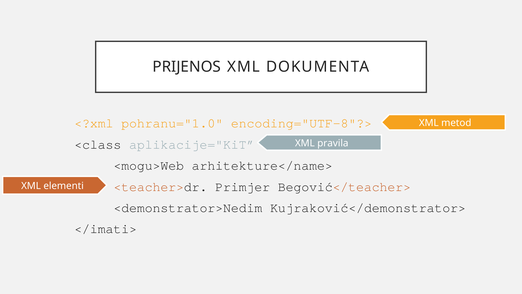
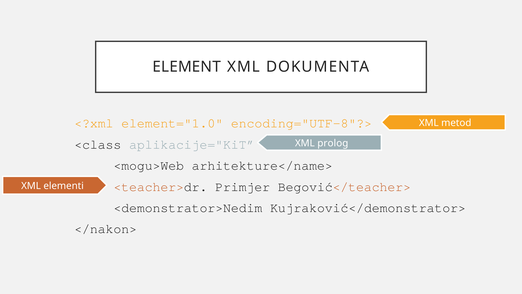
PRIJENOS: PRIJENOS -> ELEMENT
pohranu="1.0: pohranu="1.0 -> element="1.0
pravila: pravila -> prolog
</imati>: </imati> -> </nakon>
